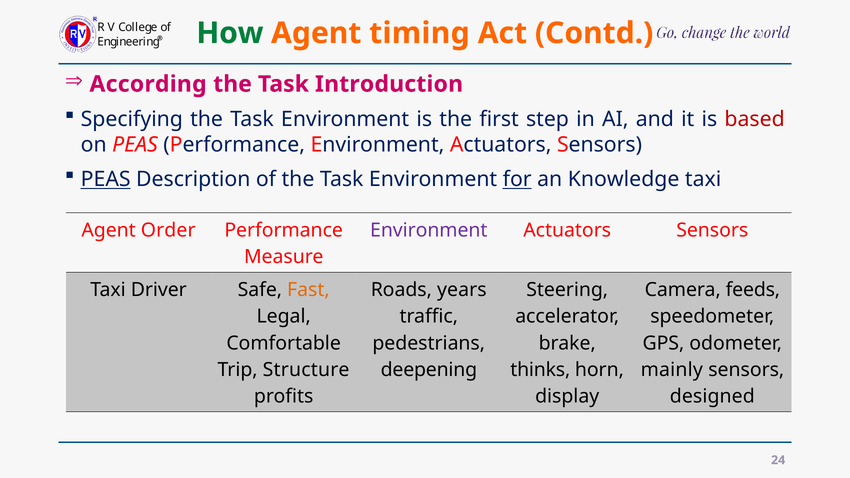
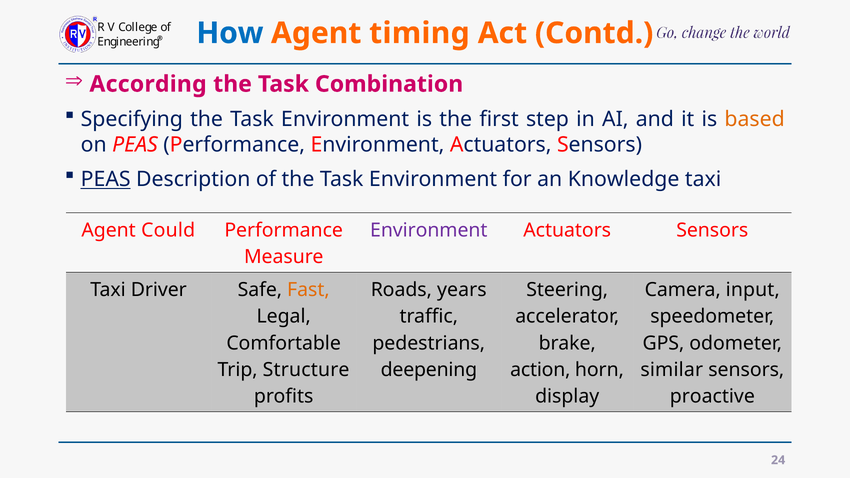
How colour: green -> blue
Introduction: Introduction -> Combination
based colour: red -> orange
for underline: present -> none
Order: Order -> Could
feeds: feeds -> input
thinks: thinks -> action
mainly: mainly -> similar
designed: designed -> proactive
